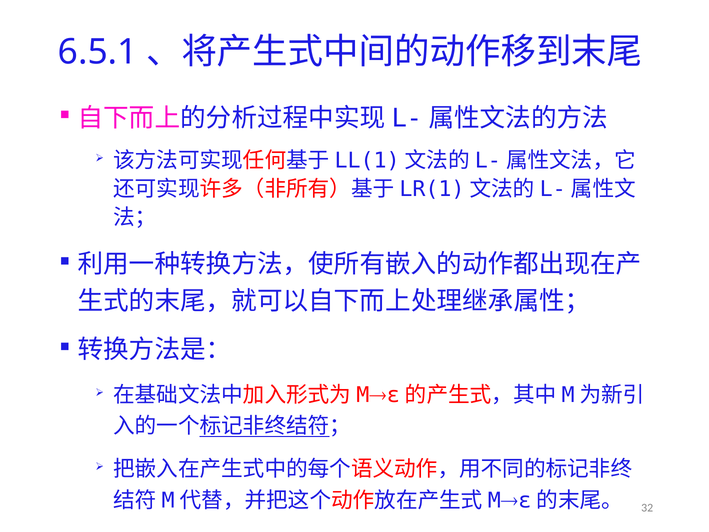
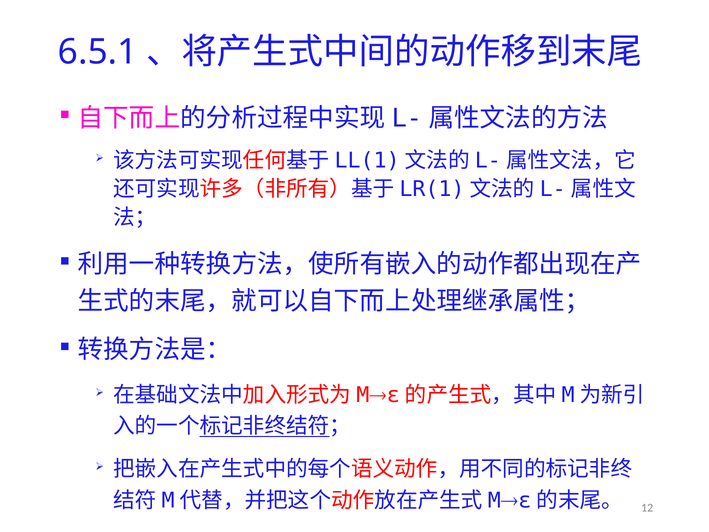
32: 32 -> 12
